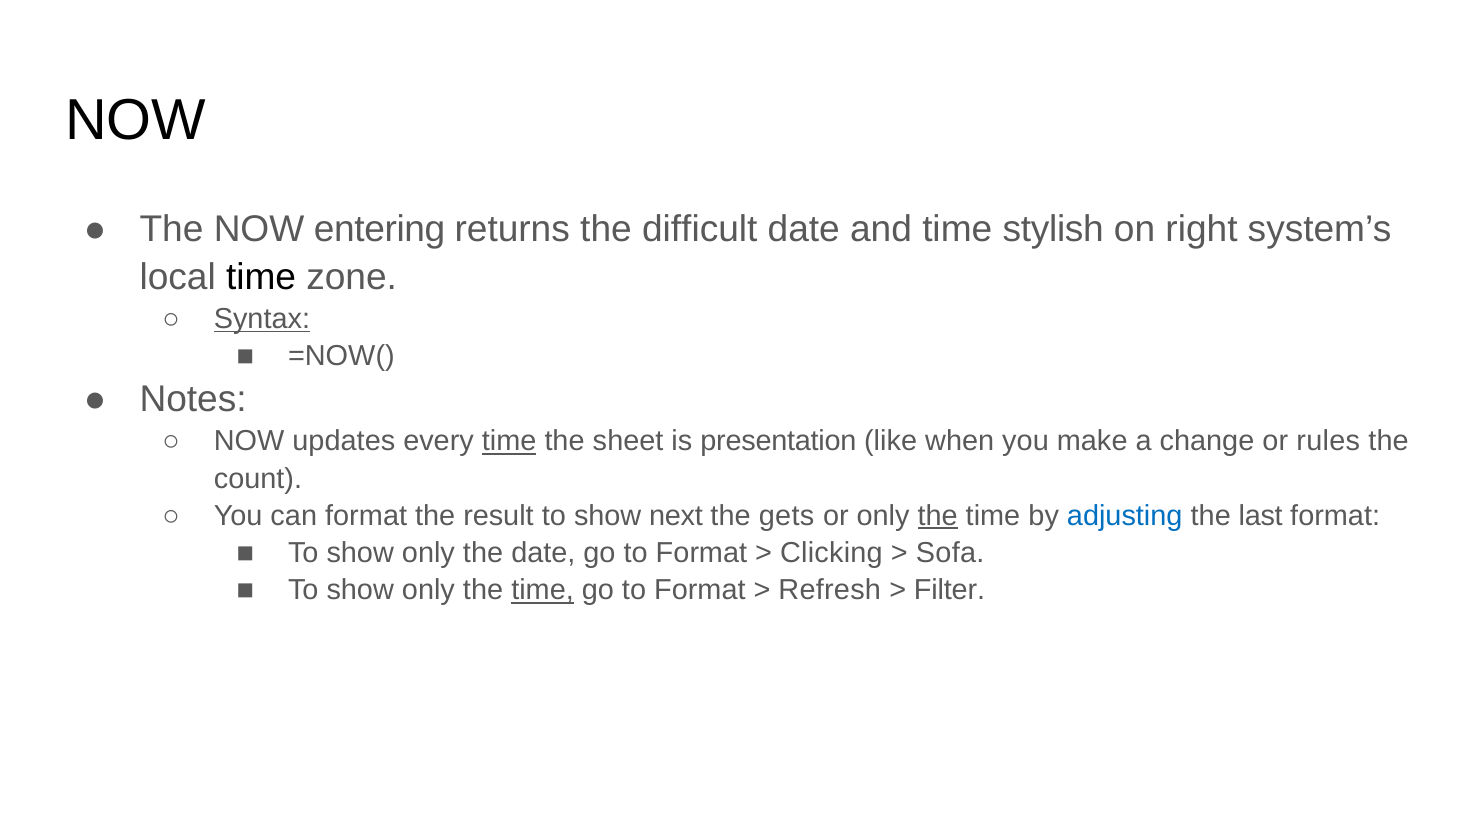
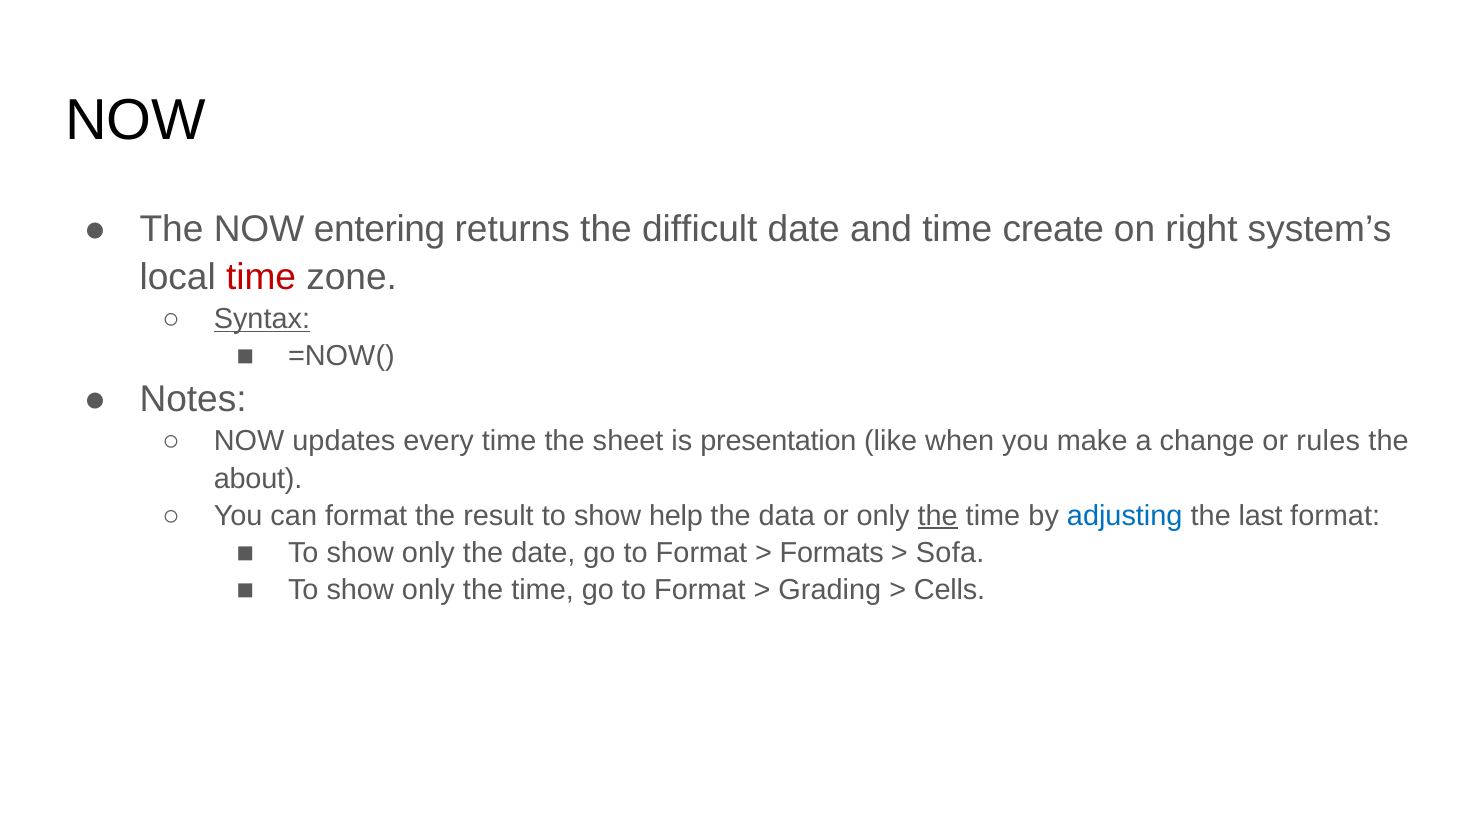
stylish: stylish -> create
time at (261, 277) colour: black -> red
time at (509, 441) underline: present -> none
count: count -> about
next: next -> help
gets: gets -> data
Clicking: Clicking -> Formats
time at (543, 590) underline: present -> none
Refresh: Refresh -> Grading
Filter: Filter -> Cells
